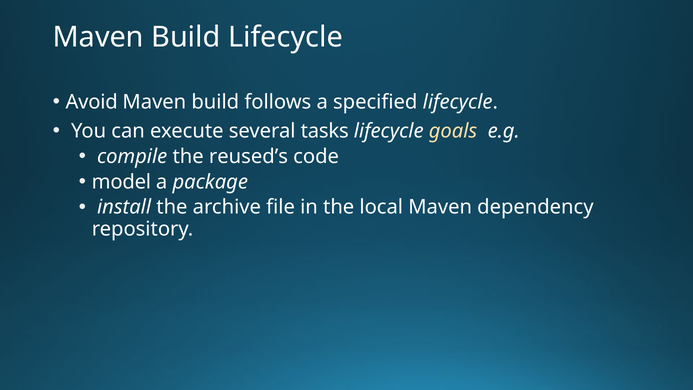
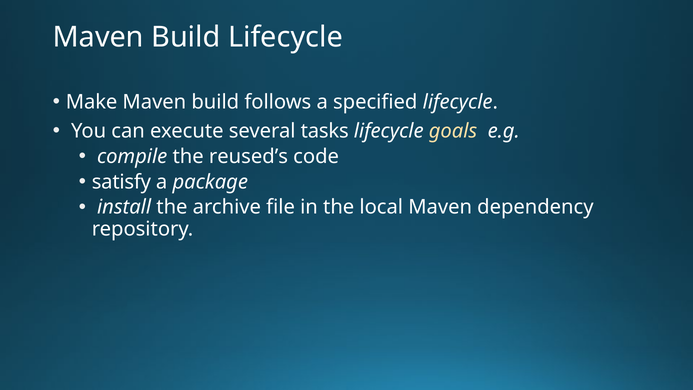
Avoid: Avoid -> Make
model: model -> satisfy
